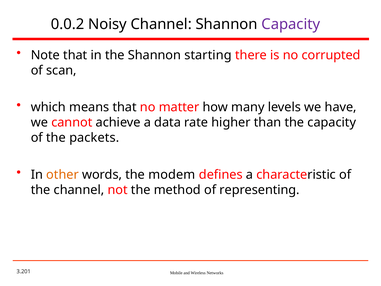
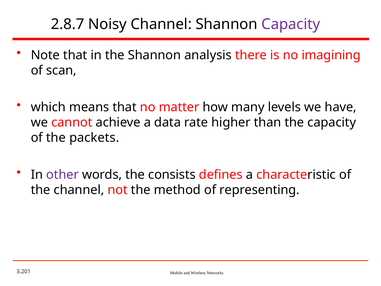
0.0.2: 0.0.2 -> 2.8.7
starting: starting -> analysis
corrupted: corrupted -> imagining
other colour: orange -> purple
modem: modem -> consists
